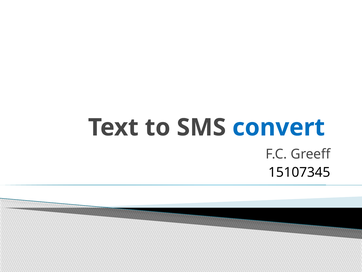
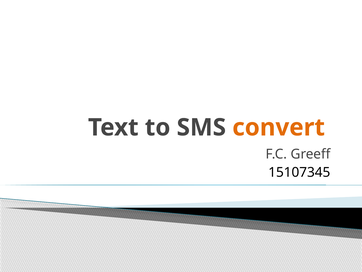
convert colour: blue -> orange
